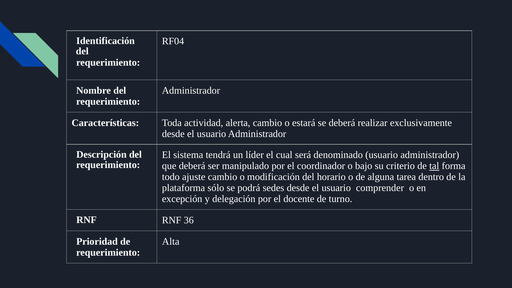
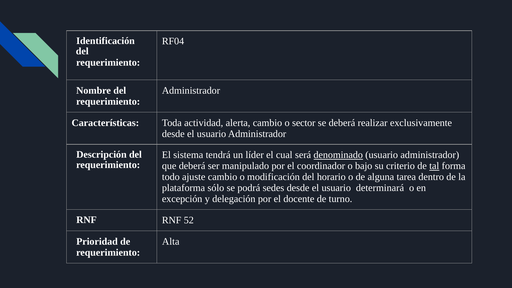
estará: estará -> sector
denominado underline: none -> present
comprender: comprender -> determinará
36: 36 -> 52
